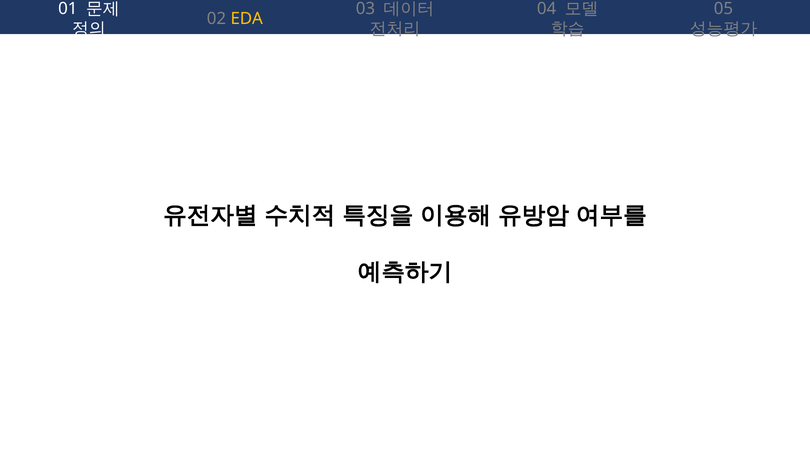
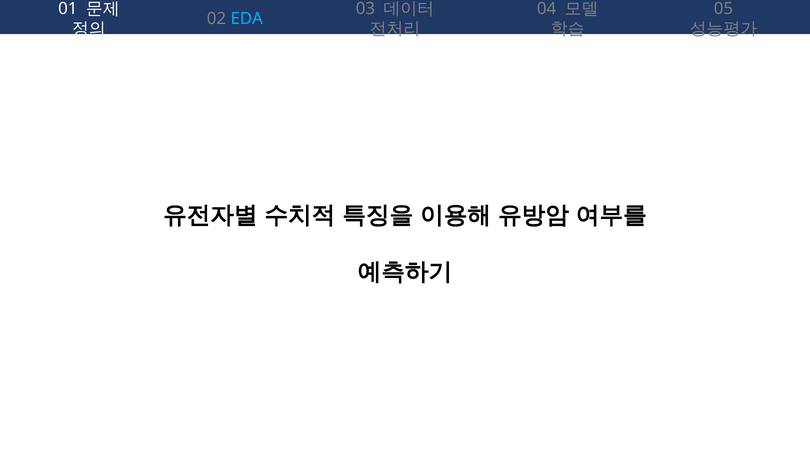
EDA colour: yellow -> light blue
